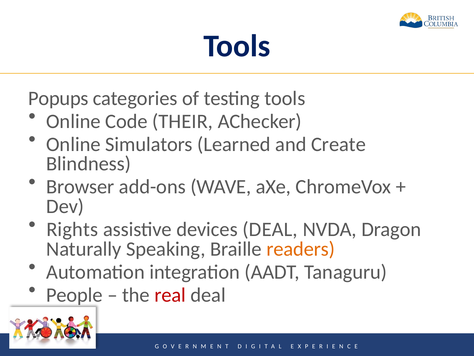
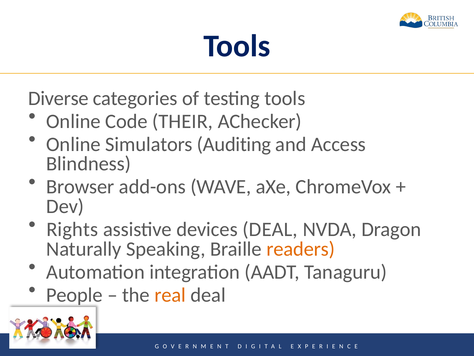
Popups: Popups -> Diverse
Learned: Learned -> Auditing
Create: Create -> Access
real colour: red -> orange
